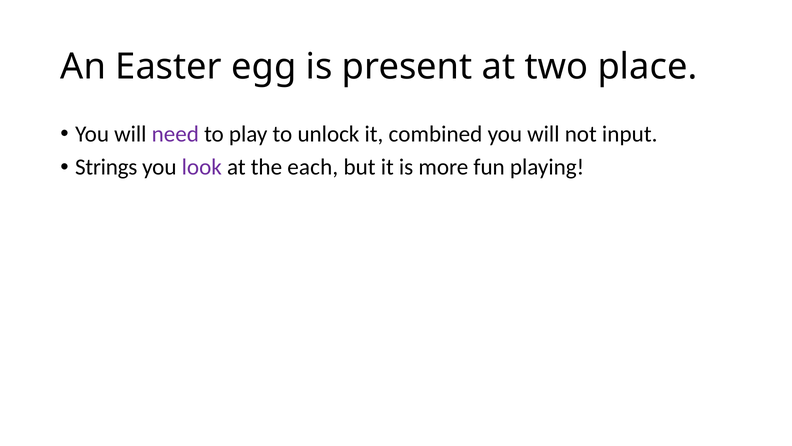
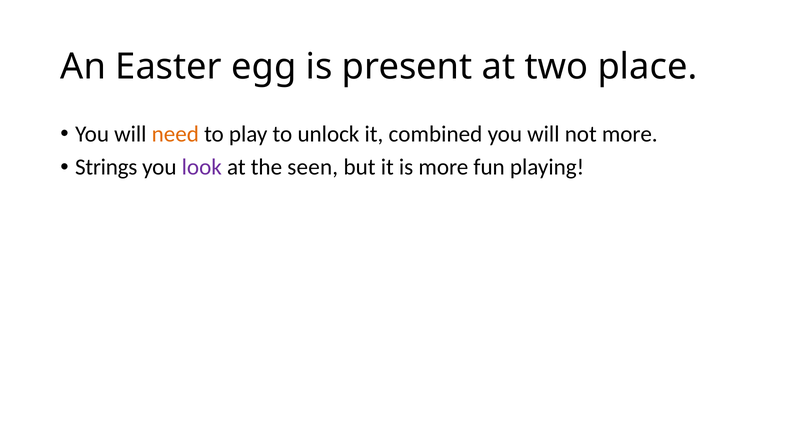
need colour: purple -> orange
not input: input -> more
each: each -> seen
